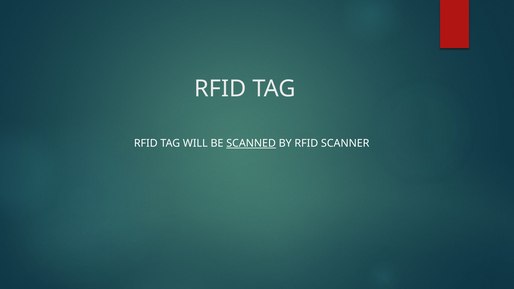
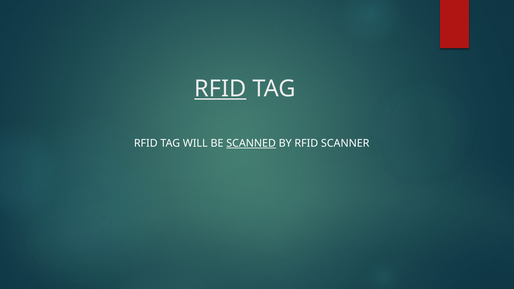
RFID at (220, 89) underline: none -> present
